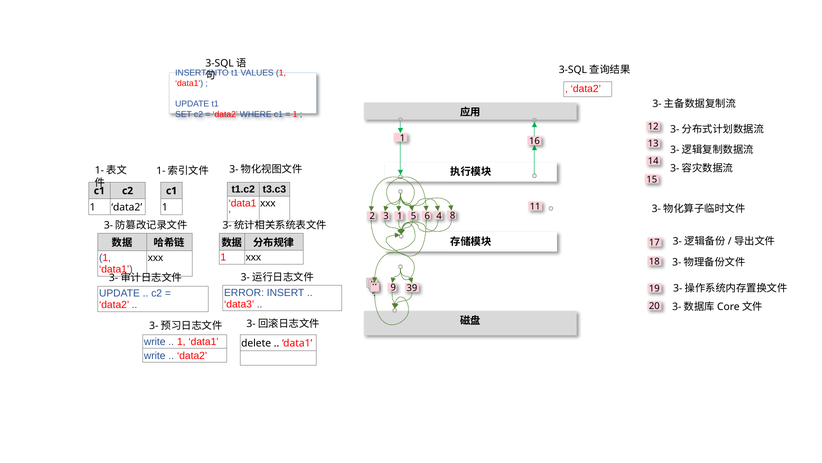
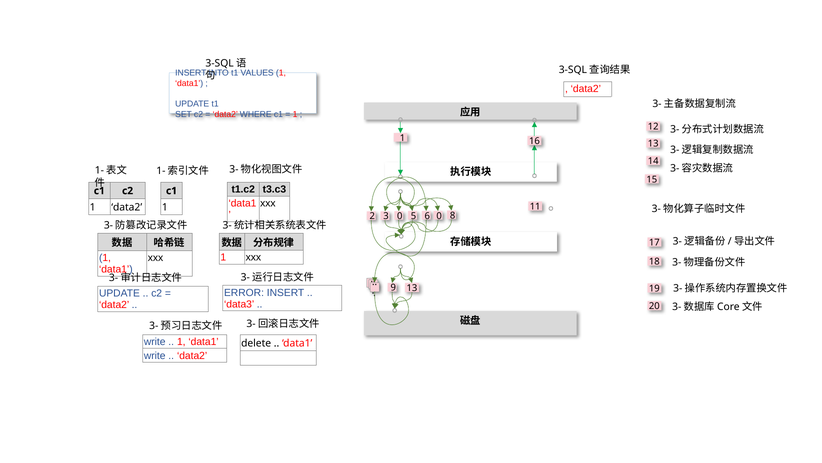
3 1: 1 -> 0
6 4: 4 -> 0
9 39: 39 -> 13
